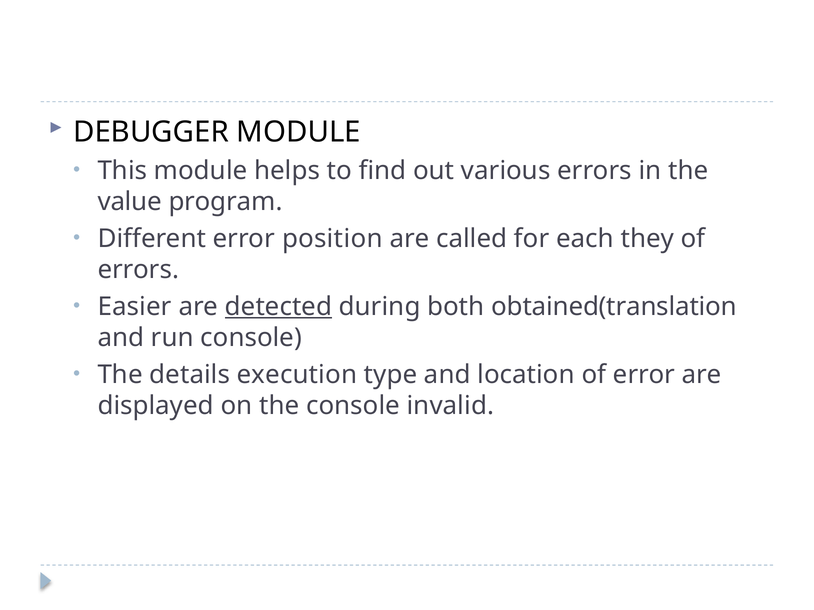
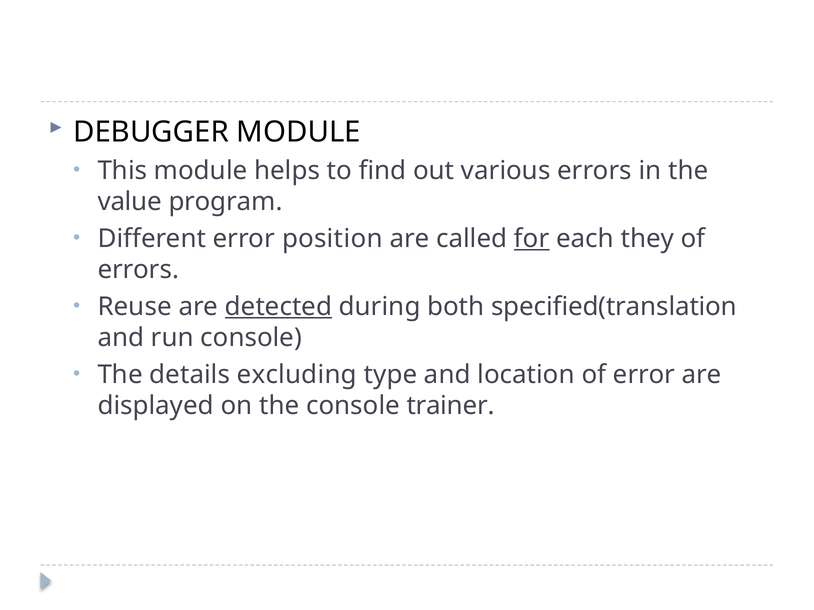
for underline: none -> present
Easier: Easier -> Reuse
obtained(translation: obtained(translation -> specified(translation
execution: execution -> excluding
invalid: invalid -> trainer
